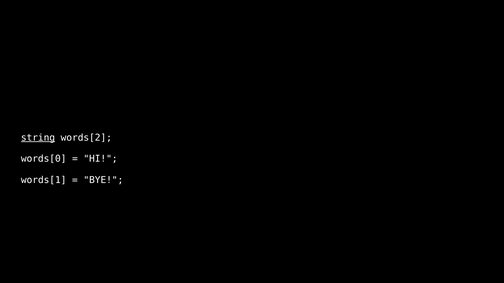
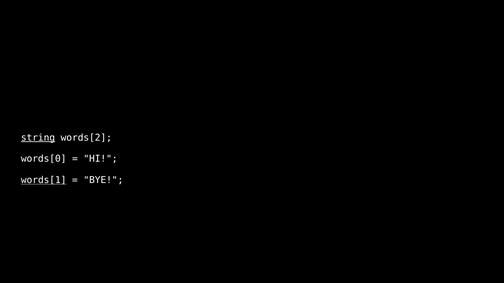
words[1 underline: none -> present
